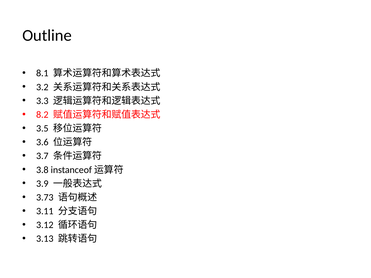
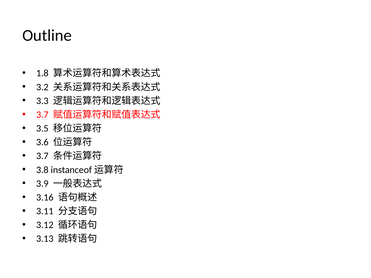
8.1: 8.1 -> 1.8
8.2 at (42, 115): 8.2 -> 3.7
3.73: 3.73 -> 3.16
